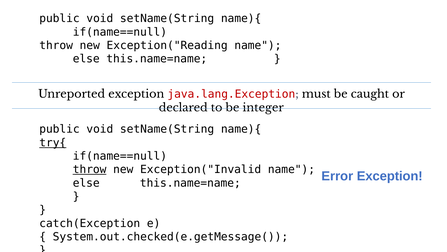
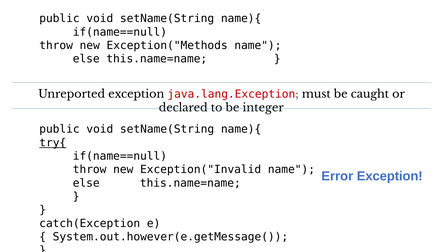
Exception("Reading: Exception("Reading -> Exception("Methods
throw at (90, 169) underline: present -> none
System.out.checked(e.getMessage(: System.out.checked(e.getMessage( -> System.out.however(e.getMessage(
